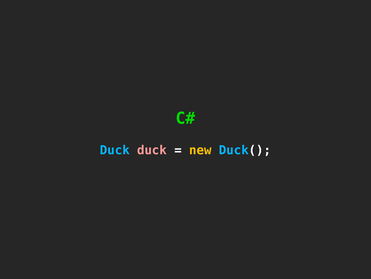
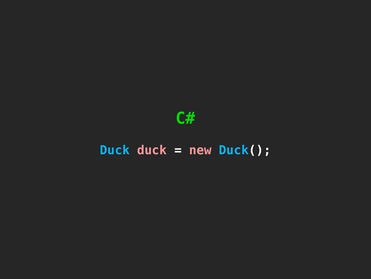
new colour: yellow -> pink
